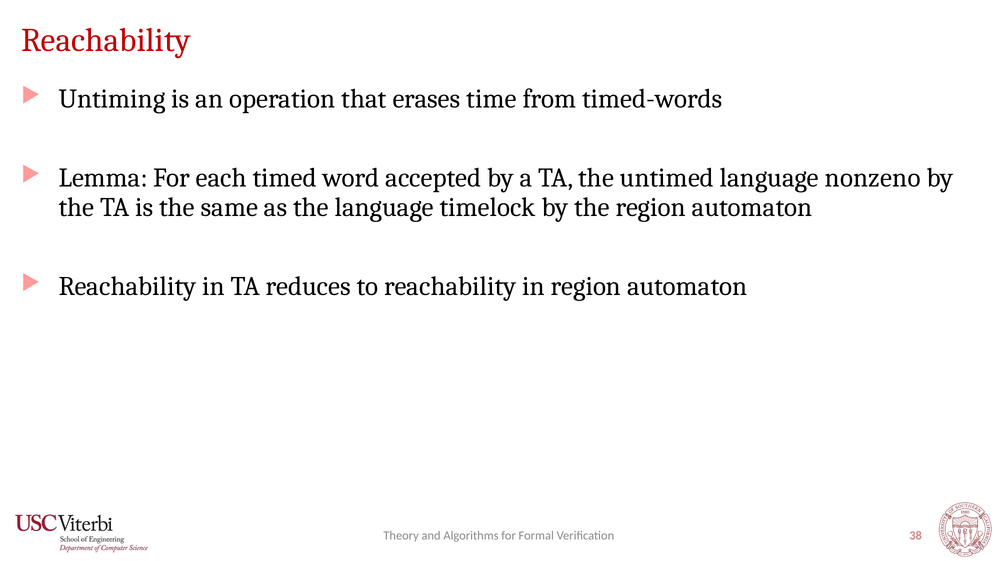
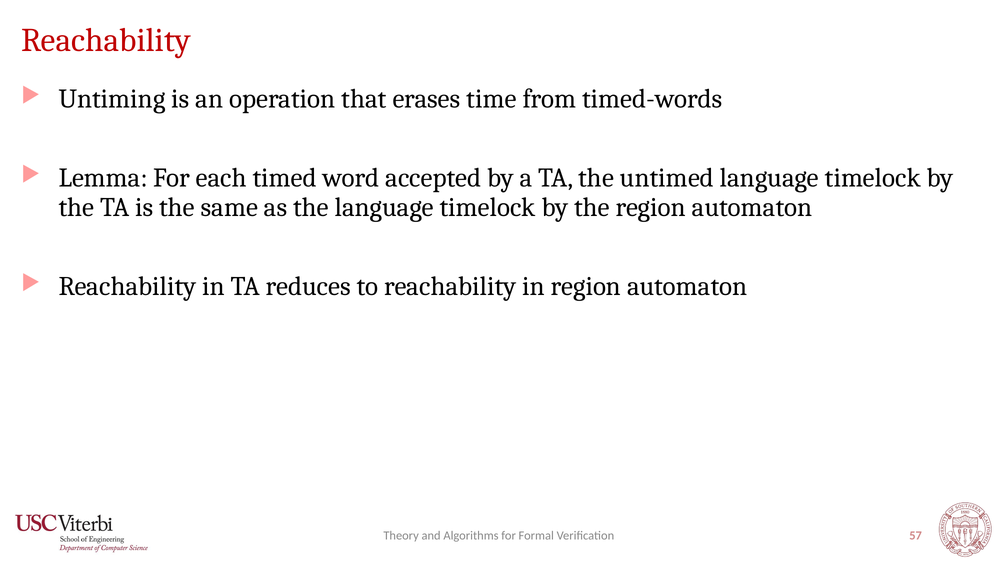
untimed language nonzeno: nonzeno -> timelock
38: 38 -> 57
